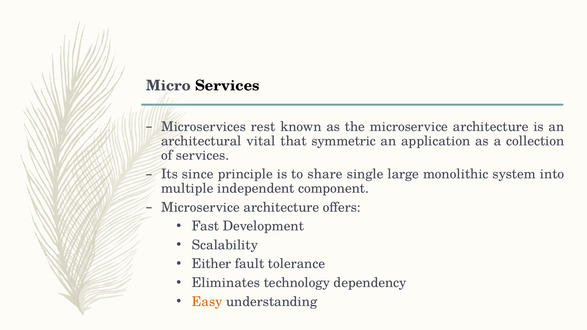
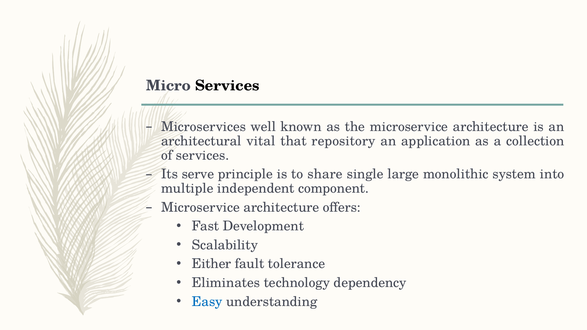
rest: rest -> well
symmetric: symmetric -> repository
since: since -> serve
Easy colour: orange -> blue
